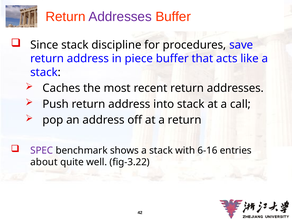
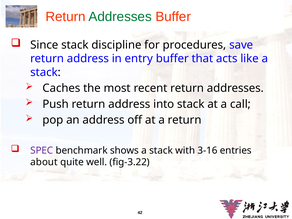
Addresses at (120, 17) colour: purple -> green
piece: piece -> entry
6-16: 6-16 -> 3-16
